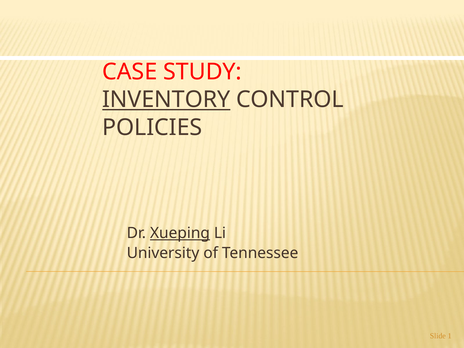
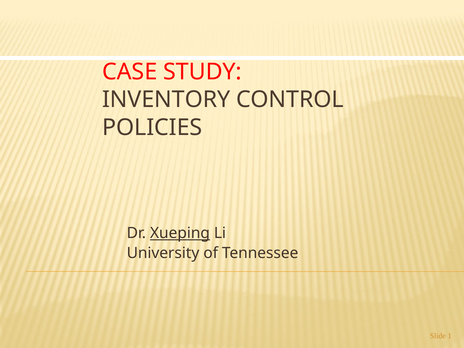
INVENTORY underline: present -> none
